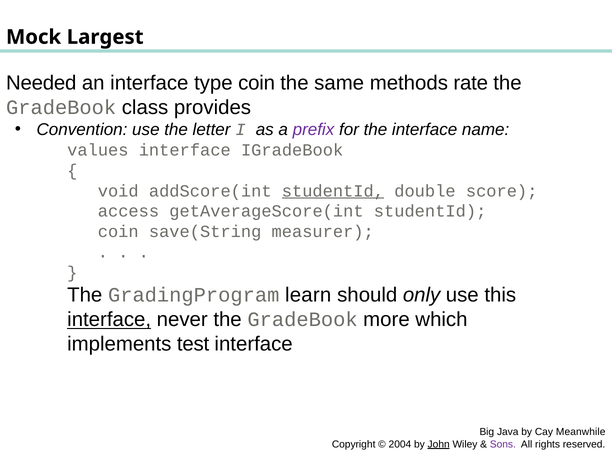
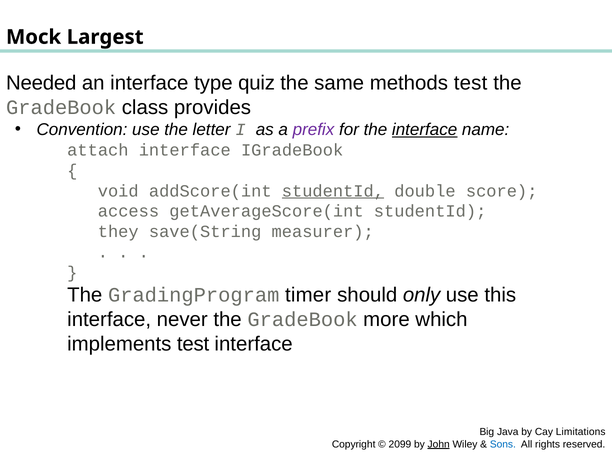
type coin: coin -> quiz
methods rate: rate -> test
interface at (425, 130) underline: none -> present
values: values -> attach
coin at (118, 232): coin -> they
learn: learn -> timer
interface at (109, 320) underline: present -> none
Meanwhile: Meanwhile -> Limitations
2004: 2004 -> 2099
Sons colour: purple -> blue
